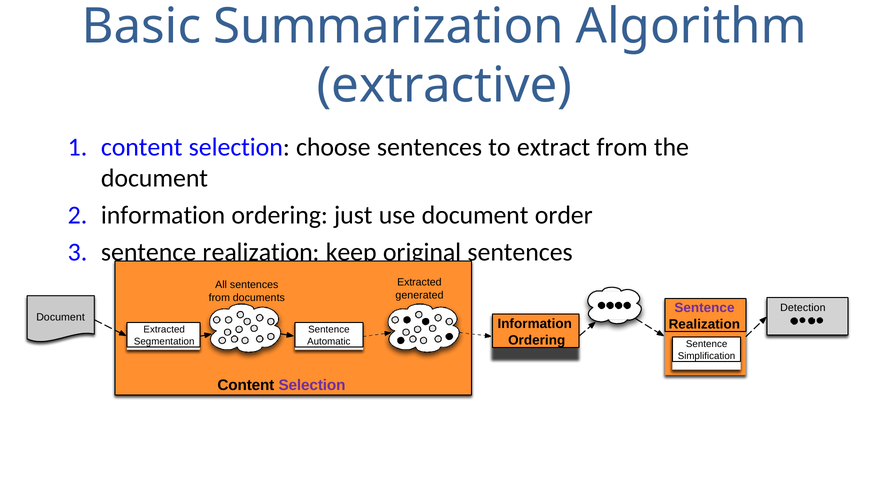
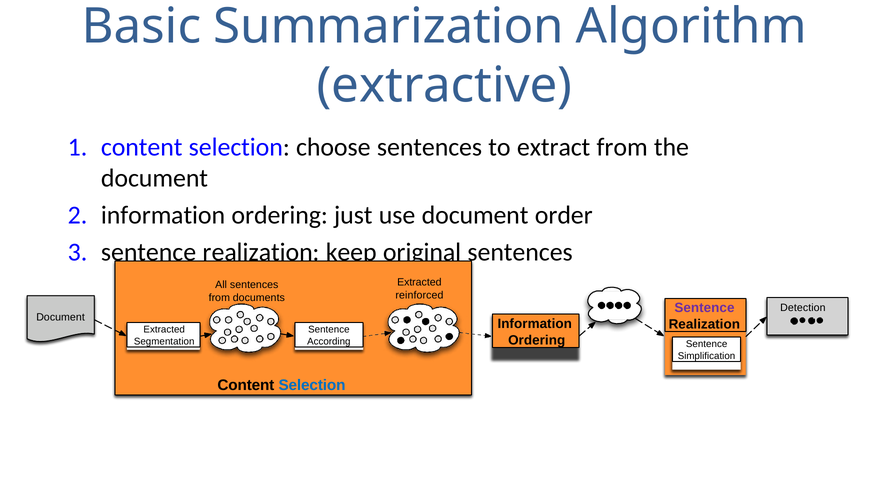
generated: generated -> reinforced
Automatic: Automatic -> According
Selection at (312, 386) colour: purple -> blue
